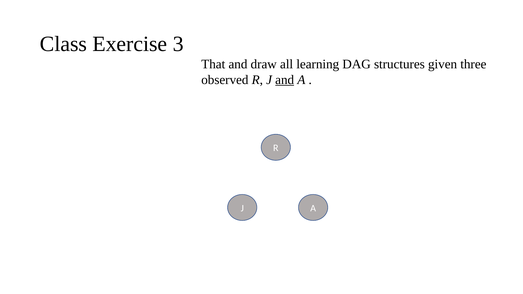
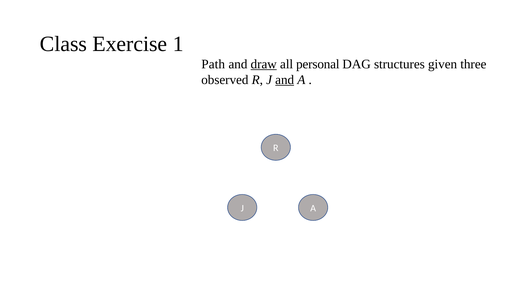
3: 3 -> 1
That: That -> Path
draw underline: none -> present
learning: learning -> personal
